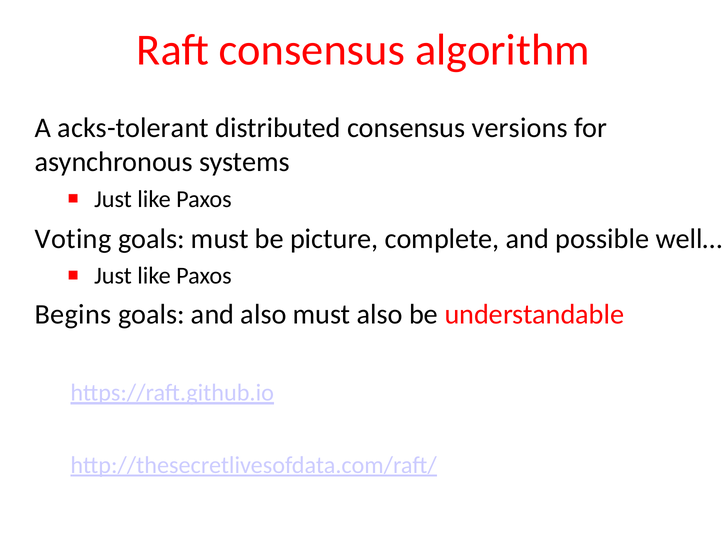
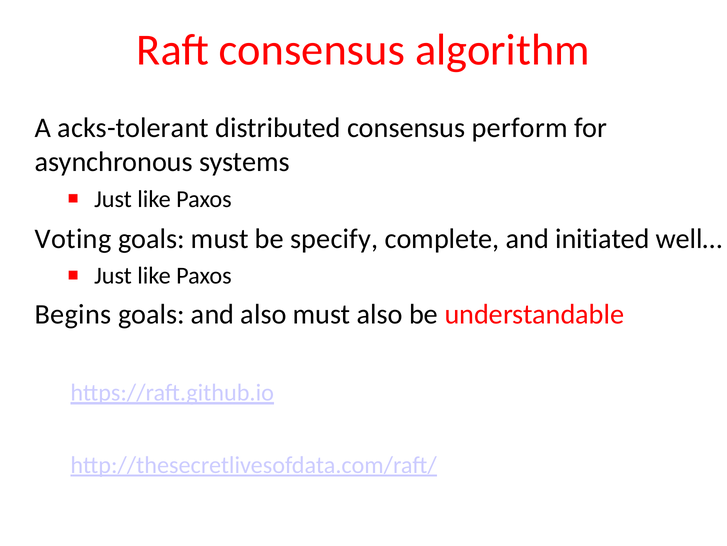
versions: versions -> perform
picture: picture -> specify
possible: possible -> initiated
